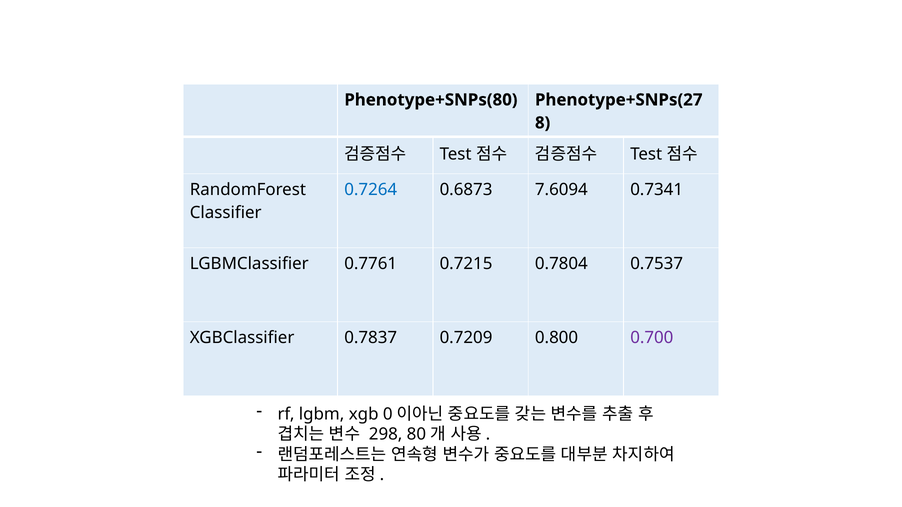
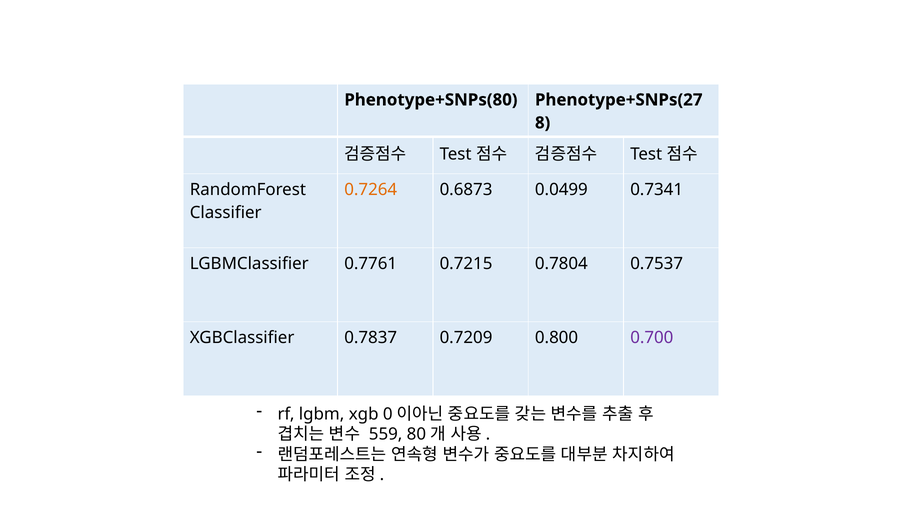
0.7264 colour: blue -> orange
7.6094: 7.6094 -> 0.0499
298: 298 -> 559
